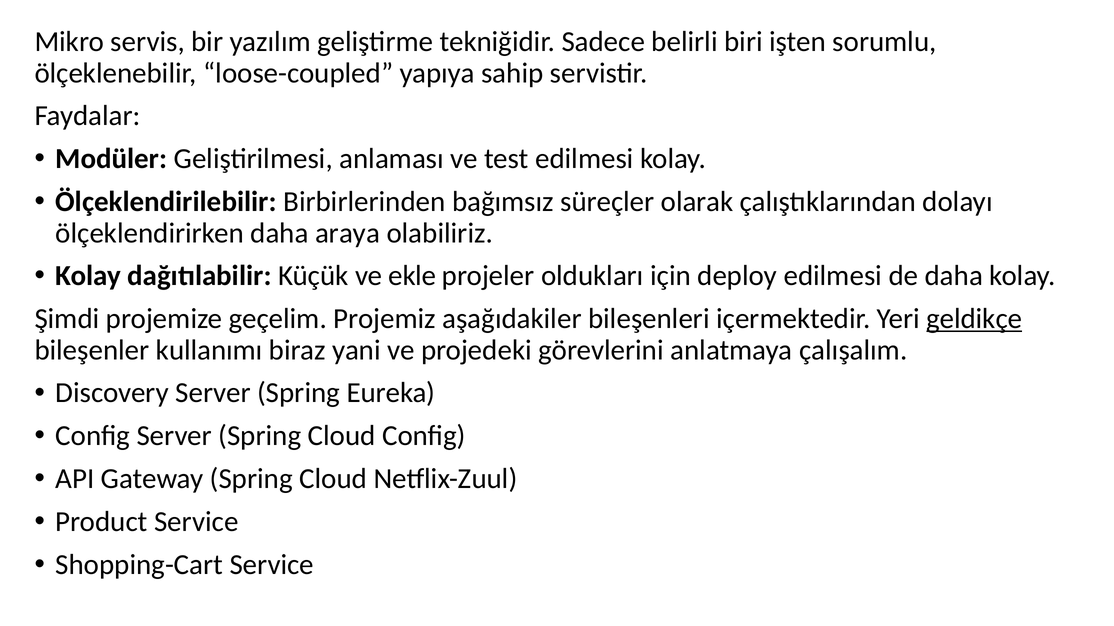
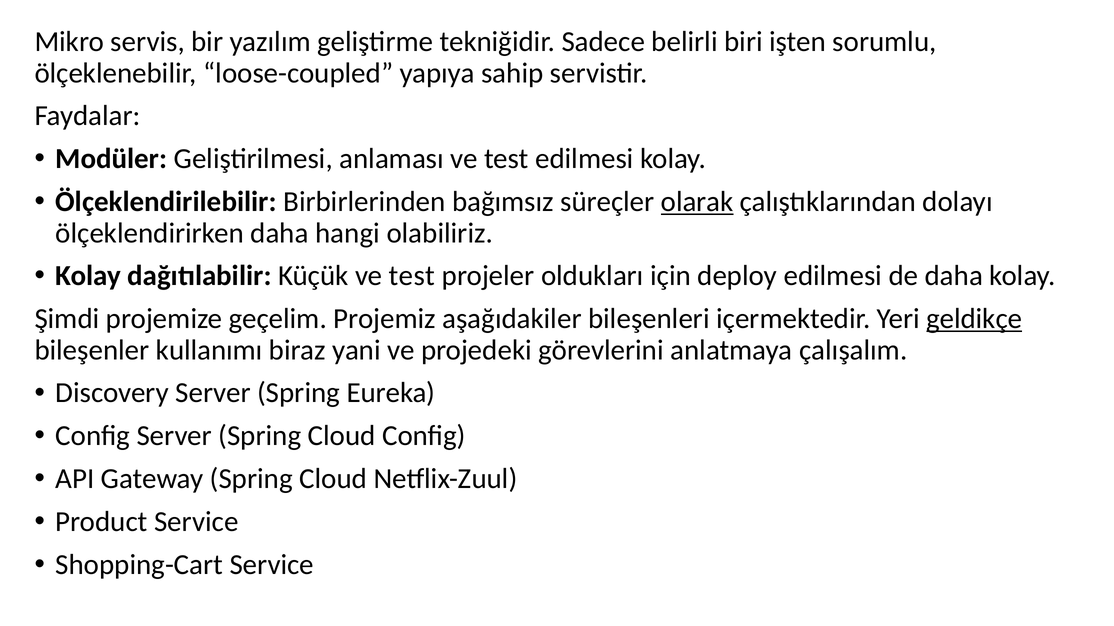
olarak underline: none -> present
araya: araya -> hangi
Küçük ve ekle: ekle -> test
